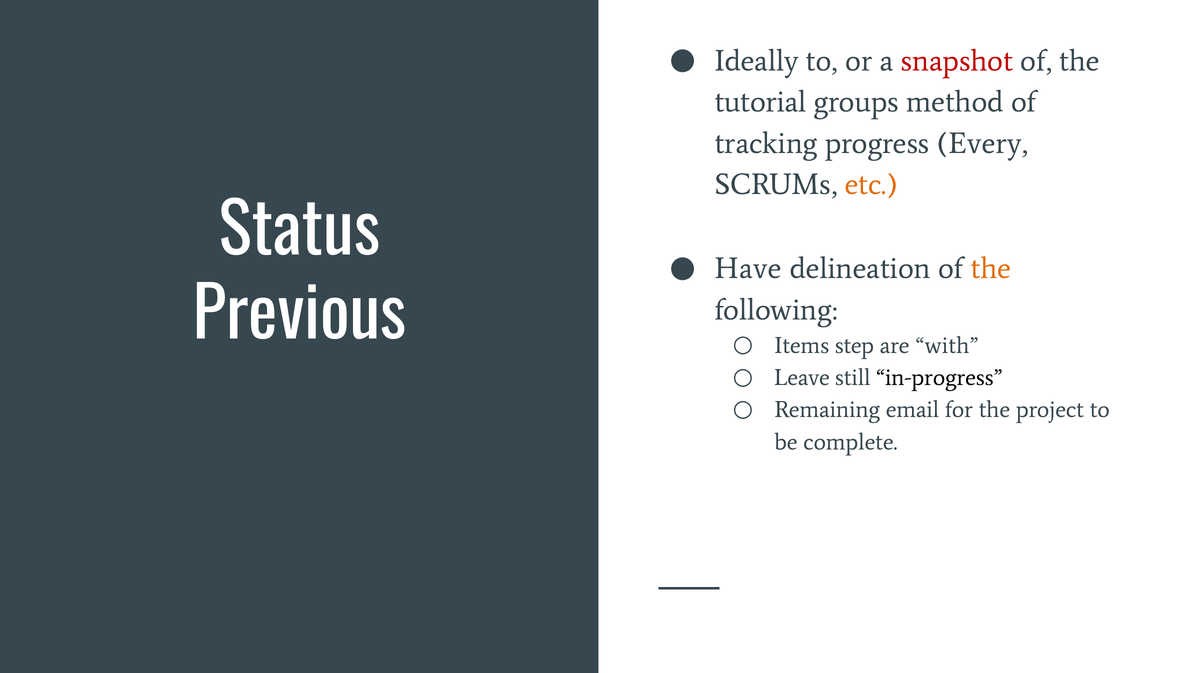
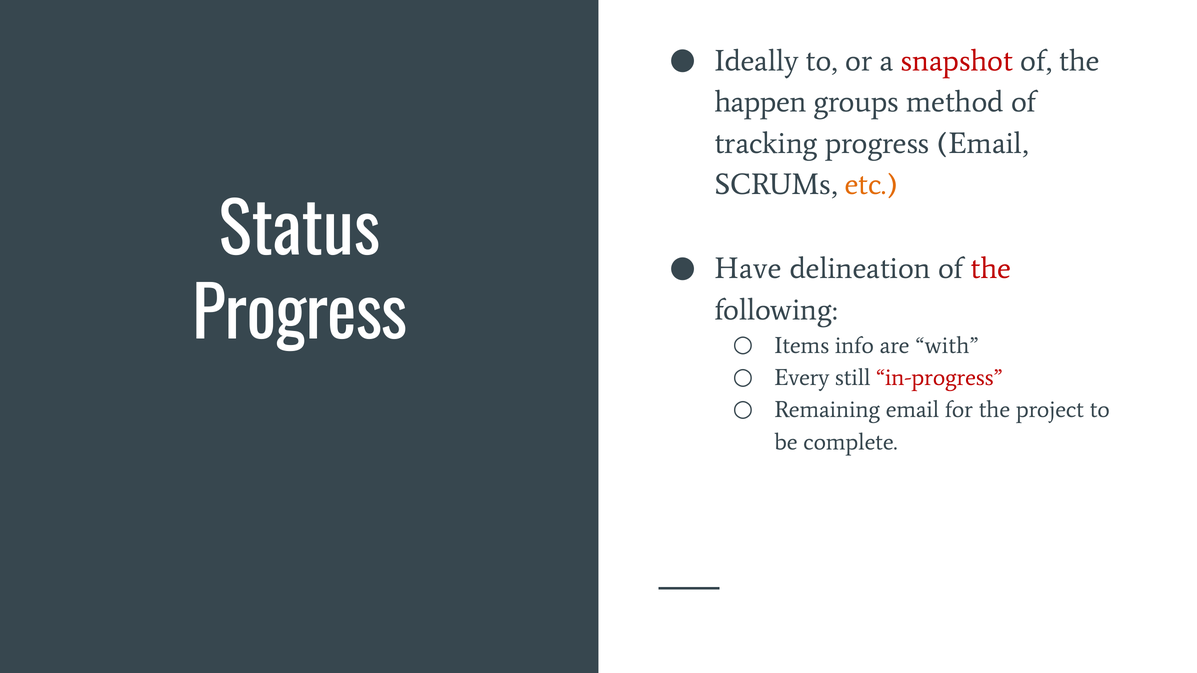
tutorial: tutorial -> happen
progress Every: Every -> Email
the at (991, 269) colour: orange -> red
Previous at (300, 316): Previous -> Progress
step: step -> info
Leave: Leave -> Every
in-progress colour: black -> red
